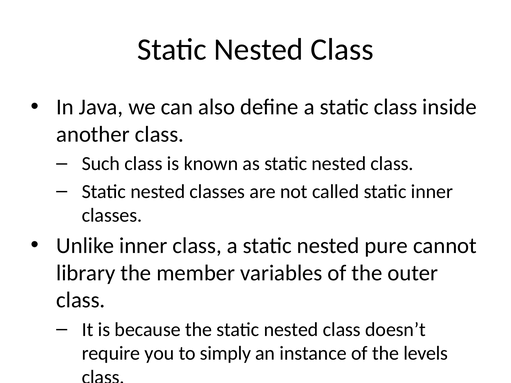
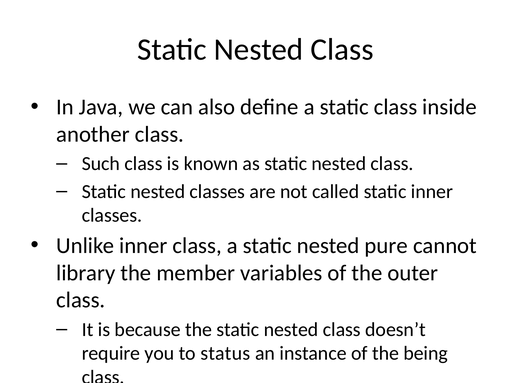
to simply: simply -> status
levels: levels -> being
